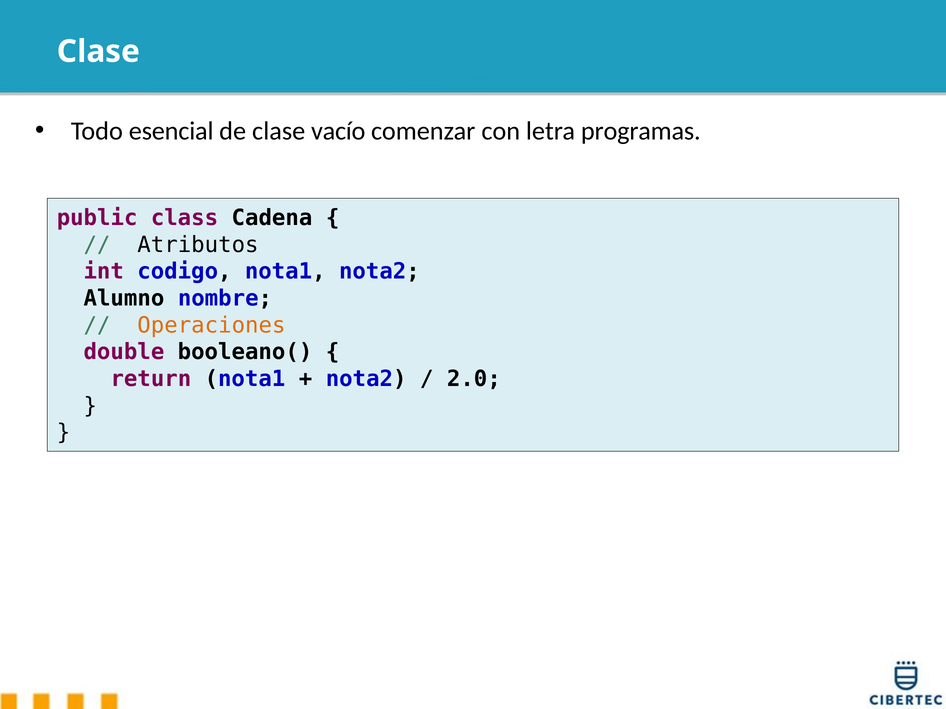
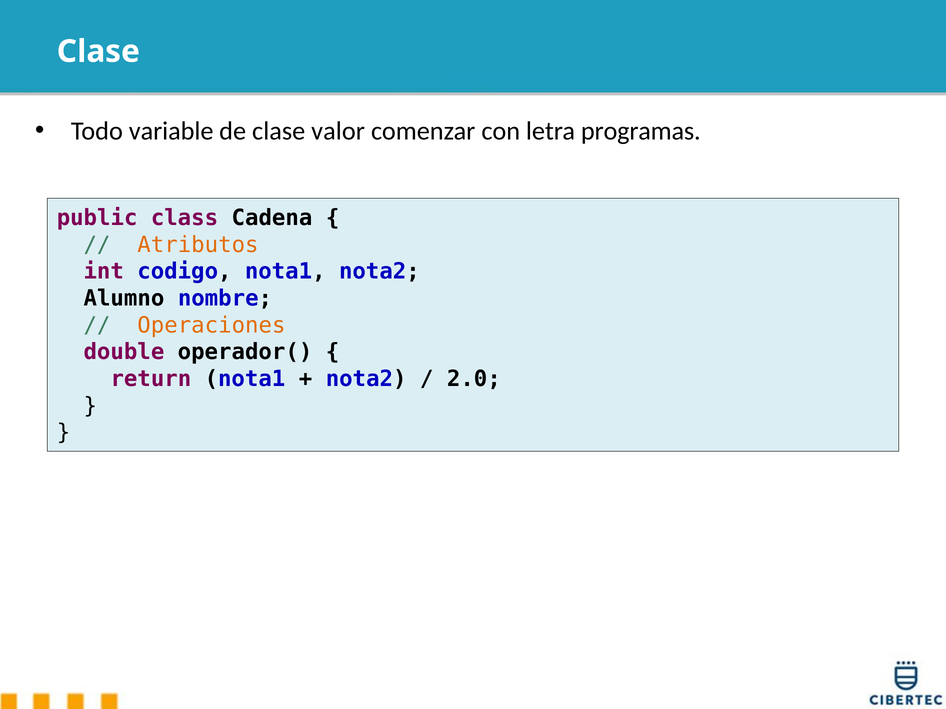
esencial: esencial -> variable
vacío: vacío -> valor
Atributos colour: black -> orange
booleano(: booleano( -> operador(
